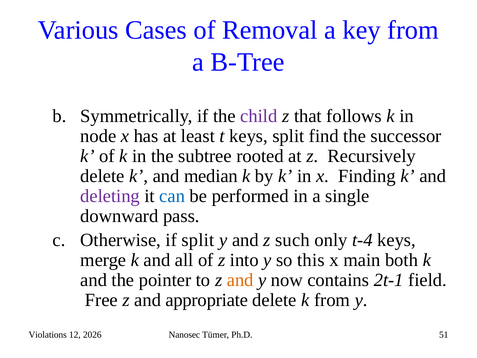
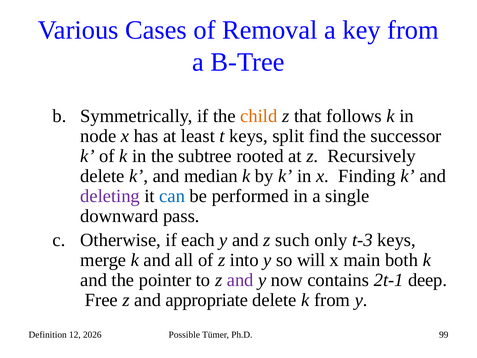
child colour: purple -> orange
if split: split -> each
t-4: t-4 -> t-3
this: this -> will
and at (240, 280) colour: orange -> purple
field: field -> deep
Violations: Violations -> Definition
Nanosec: Nanosec -> Possible
51: 51 -> 99
